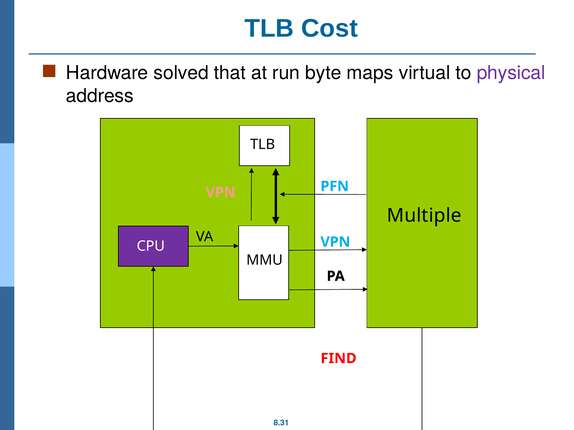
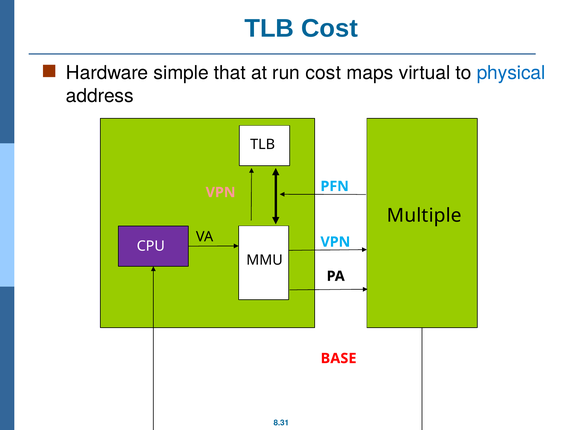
solved: solved -> simple
run byte: byte -> cost
physical colour: purple -> blue
FIND: FIND -> BASE
